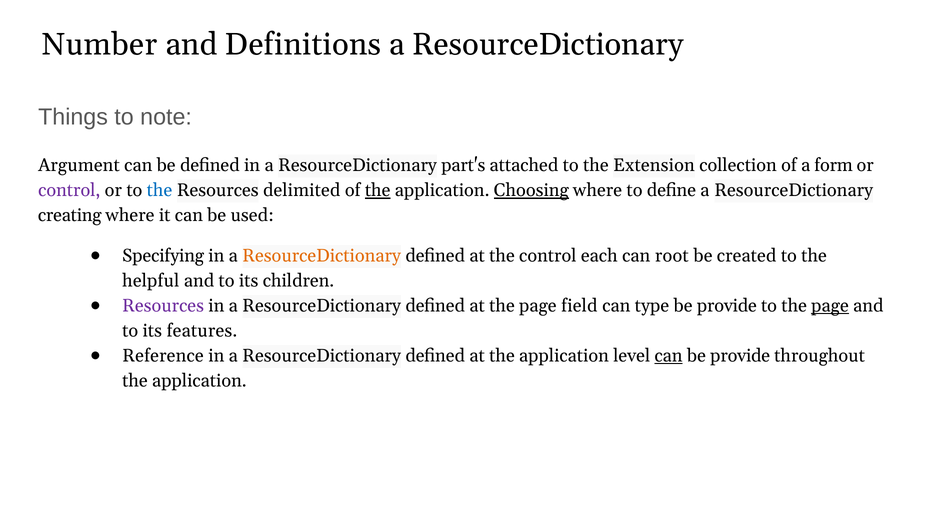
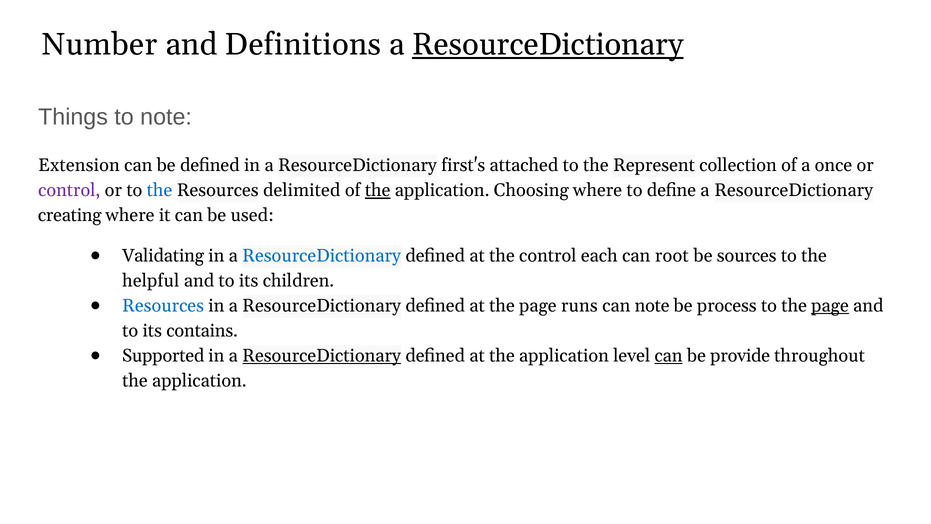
ResourceDictionary at (548, 45) underline: none -> present
Argument: Argument -> Extension
part's: part's -> first's
Extension: Extension -> Represent
form: form -> once
Choosing underline: present -> none
Specifying: Specifying -> Validating
ResourceDictionary at (322, 256) colour: orange -> blue
created: created -> sources
Resources at (163, 306) colour: purple -> blue
field: field -> runs
can type: type -> note
provide at (727, 306): provide -> process
features: features -> contains
Reference: Reference -> Supported
ResourceDictionary at (322, 356) underline: none -> present
